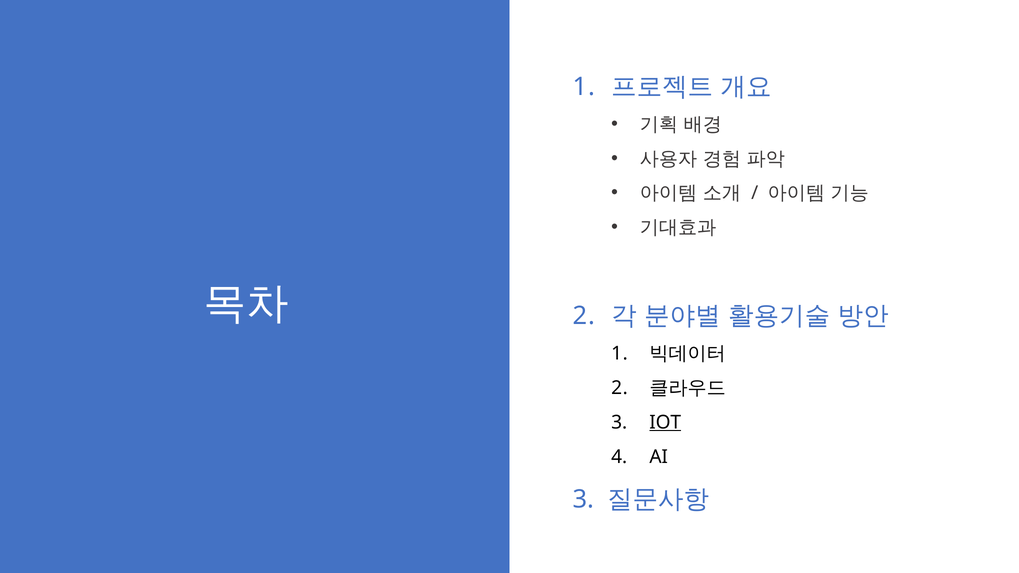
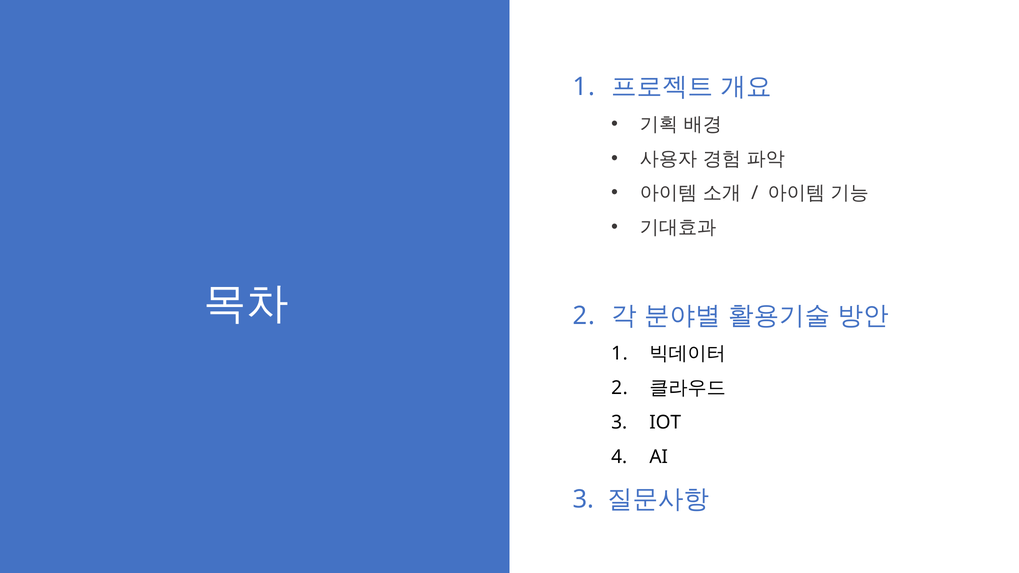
IOT underline: present -> none
